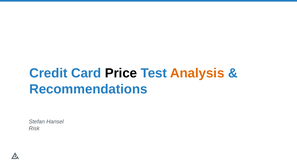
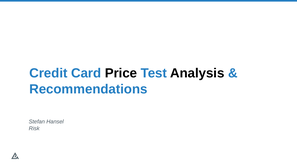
Analysis colour: orange -> black
